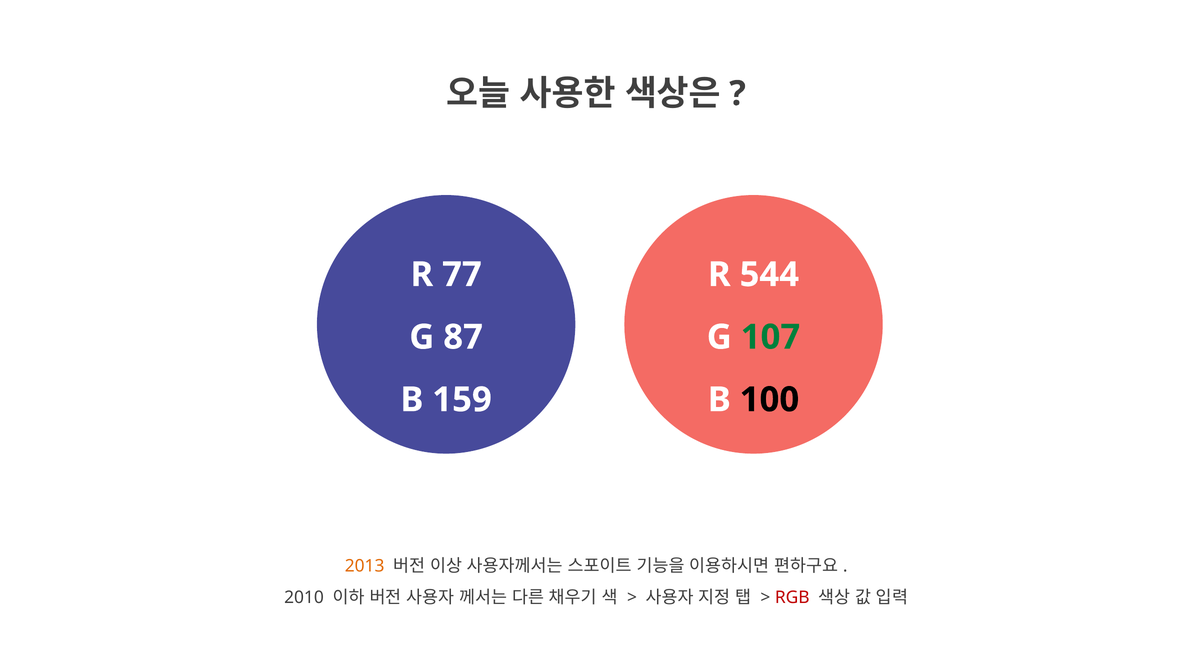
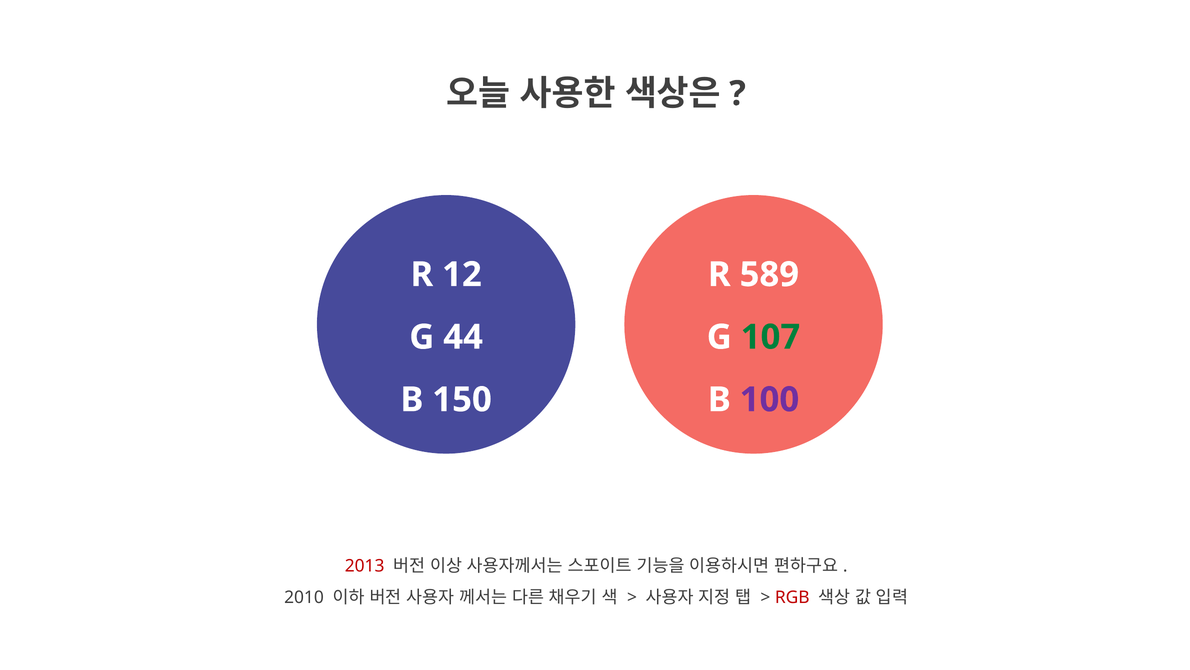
77: 77 -> 12
544: 544 -> 589
87: 87 -> 44
159: 159 -> 150
100 colour: black -> purple
2013 colour: orange -> red
